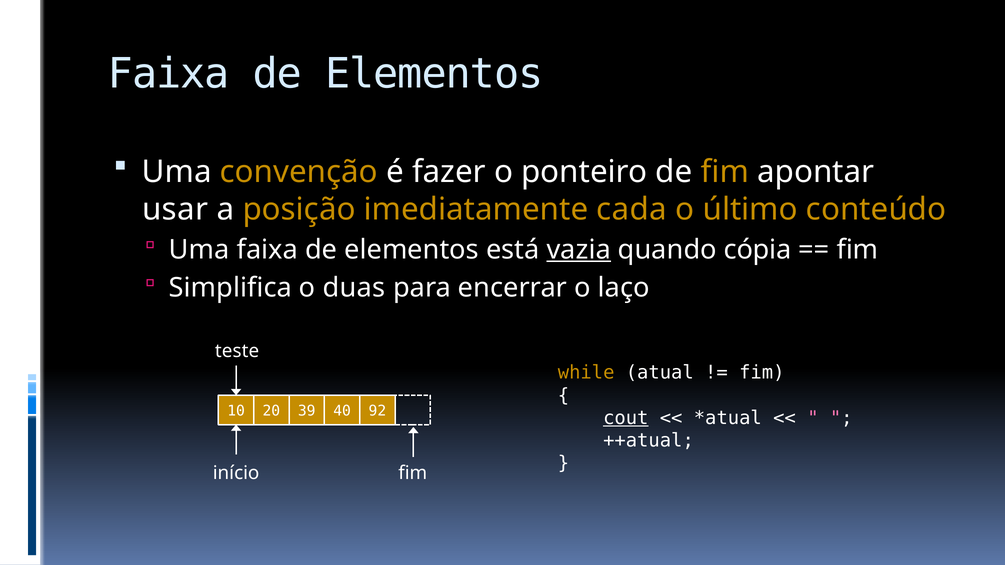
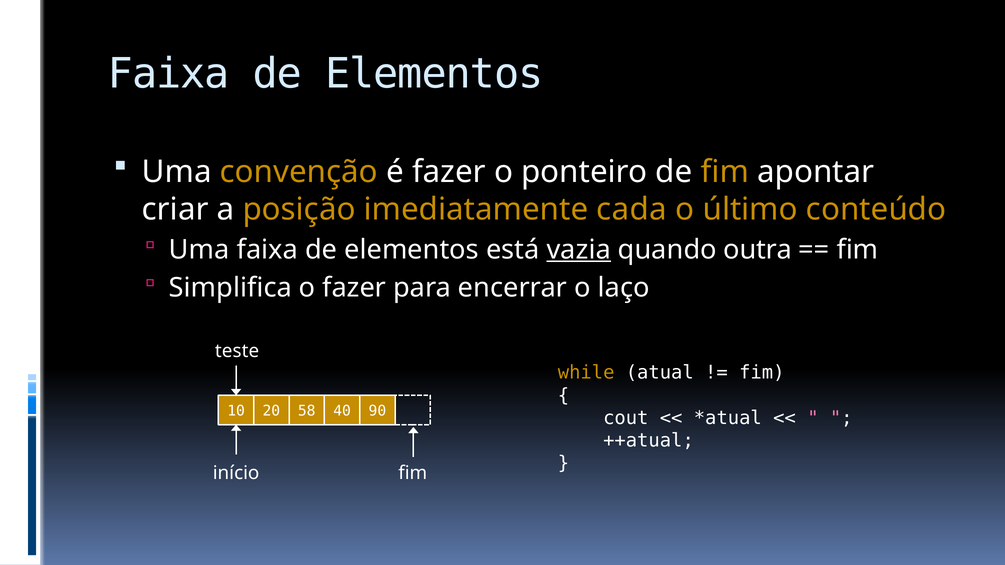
usar: usar -> criar
cópia: cópia -> outra
o duas: duas -> fazer
39: 39 -> 58
92: 92 -> 90
cout underline: present -> none
